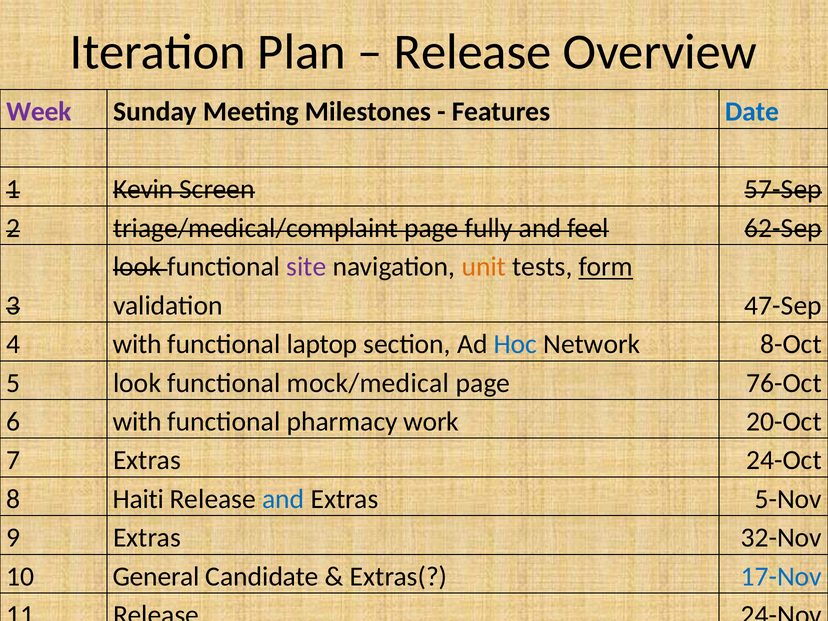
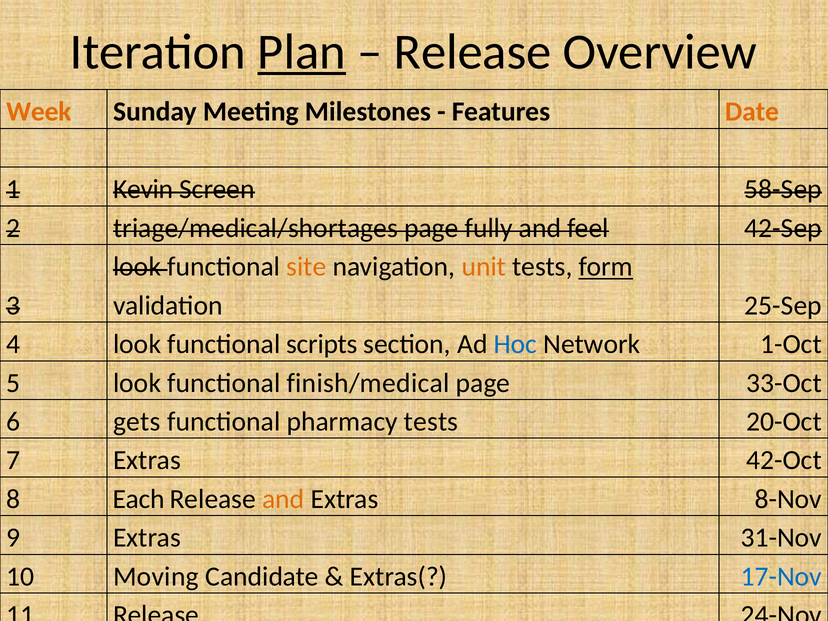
Plan underline: none -> present
Week colour: purple -> orange
Date colour: blue -> orange
57-Sep: 57-Sep -> 58-Sep
triage/medical/complaint: triage/medical/complaint -> triage/medical/shortages
62-Sep: 62-Sep -> 42-Sep
site colour: purple -> orange
47-Sep: 47-Sep -> 25-Sep
4 with: with -> look
laptop: laptop -> scripts
8-Oct: 8-Oct -> 1-Oct
mock/medical: mock/medical -> finish/medical
76-Oct: 76-Oct -> 33-Oct
6 with: with -> gets
pharmacy work: work -> tests
24-Oct: 24-Oct -> 42-Oct
Haiti: Haiti -> Each
and at (283, 499) colour: blue -> orange
5-Nov: 5-Nov -> 8-Nov
32-Nov: 32-Nov -> 31-Nov
General: General -> Moving
